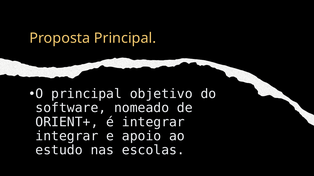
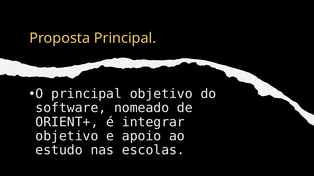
integrar at (67, 137): integrar -> objetivo
